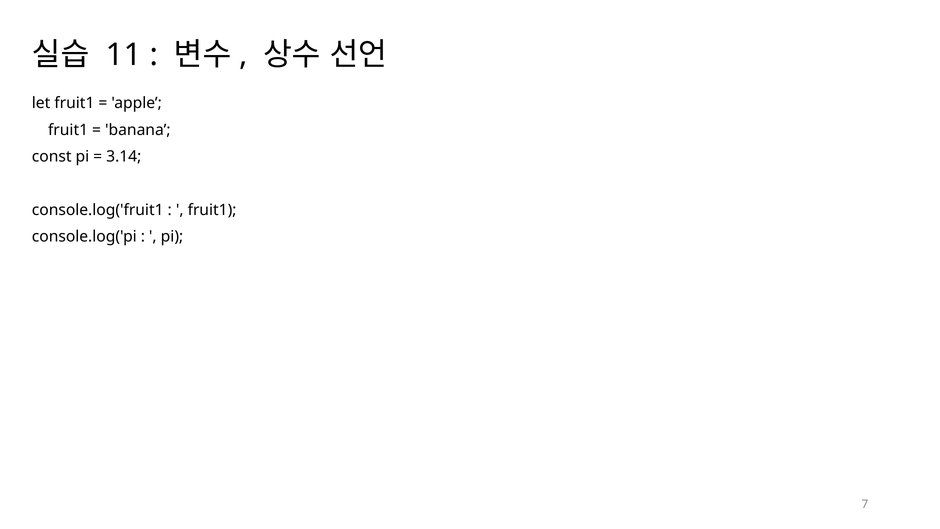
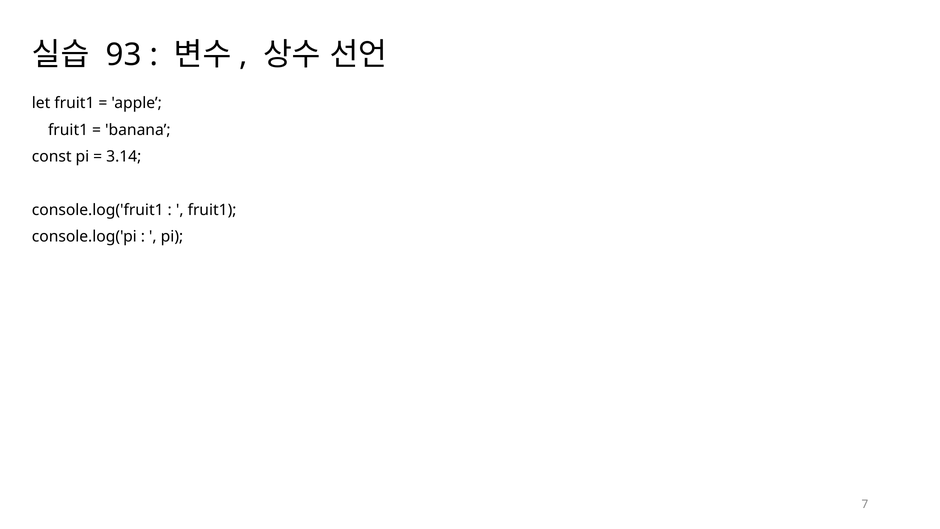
11: 11 -> 93
